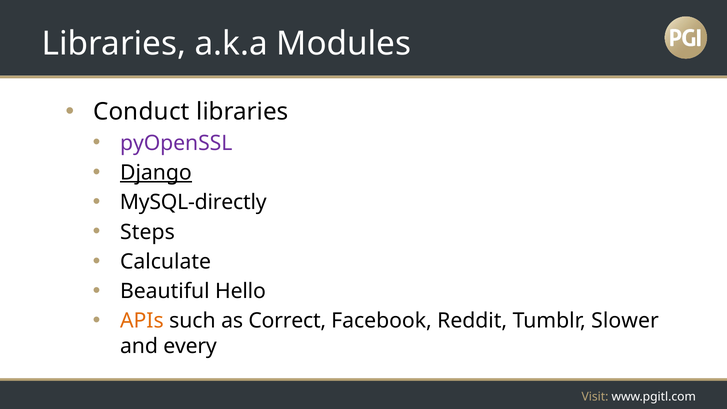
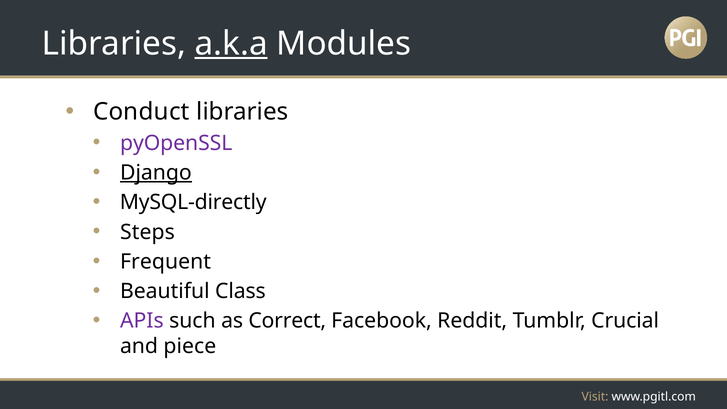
a.k.a underline: none -> present
Calculate: Calculate -> Frequent
Hello: Hello -> Class
APIs colour: orange -> purple
Slower: Slower -> Crucial
every: every -> piece
